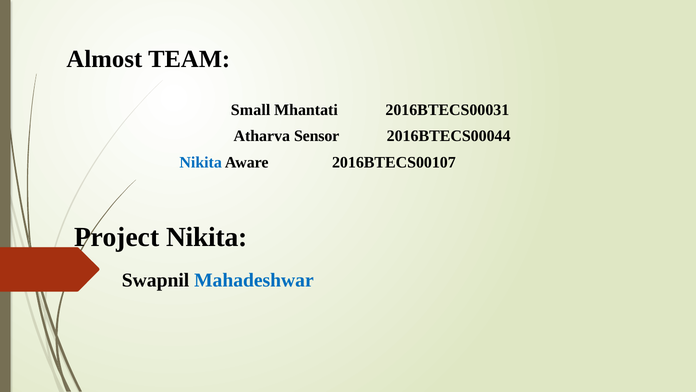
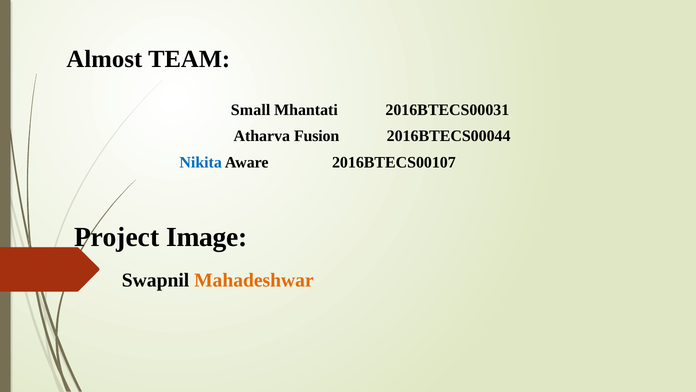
Sensor: Sensor -> Fusion
Project Nikita: Nikita -> Image
Mahadeshwar colour: blue -> orange
